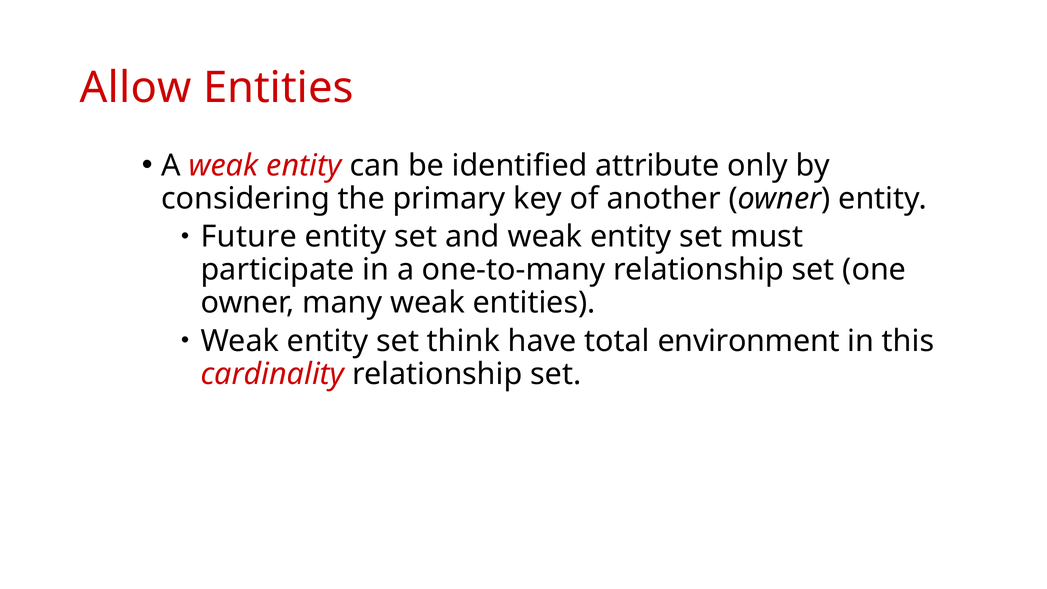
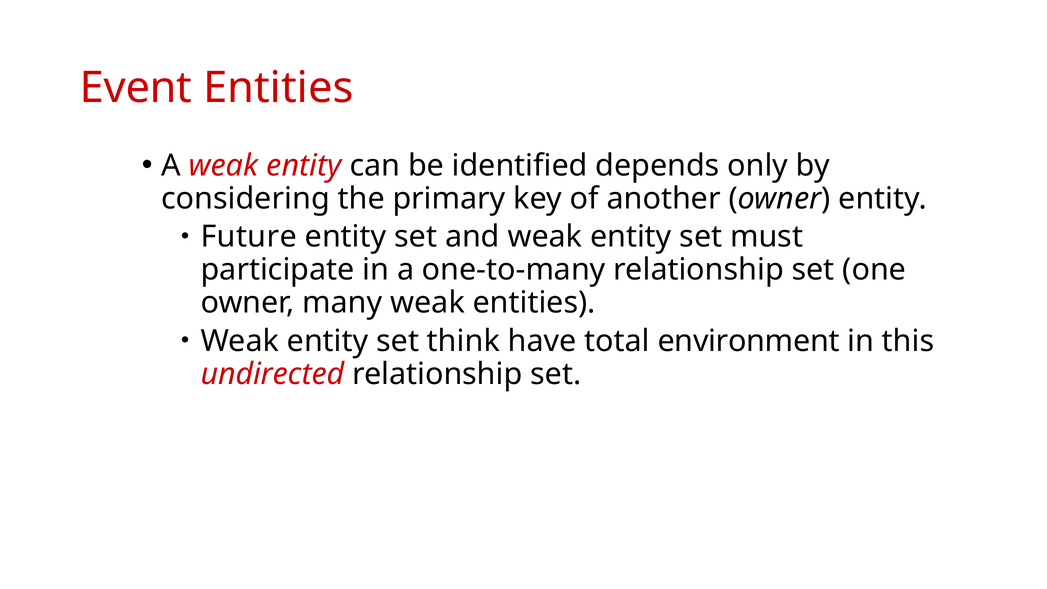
Allow: Allow -> Event
attribute: attribute -> depends
cardinality: cardinality -> undirected
